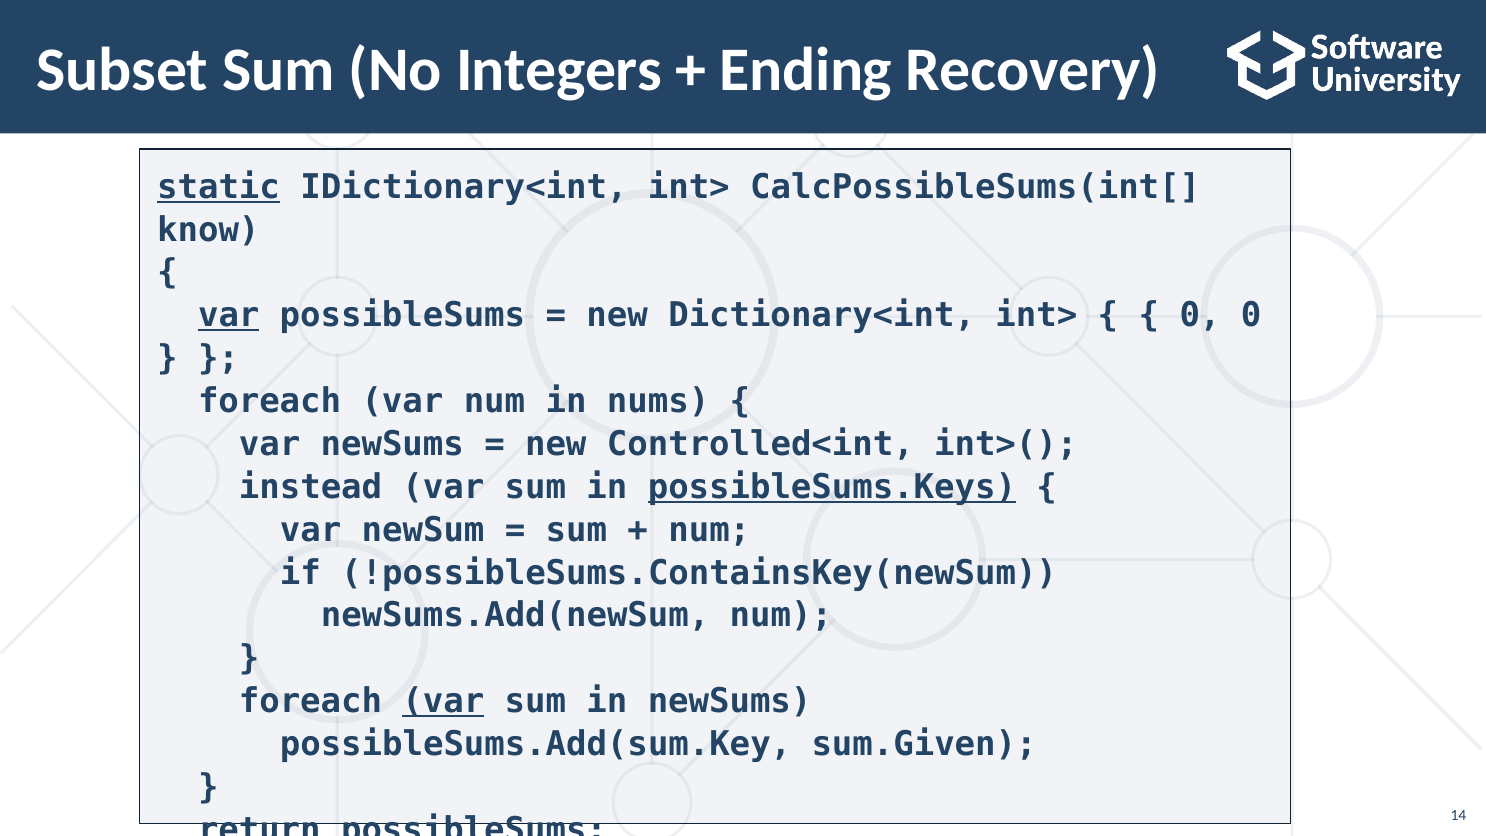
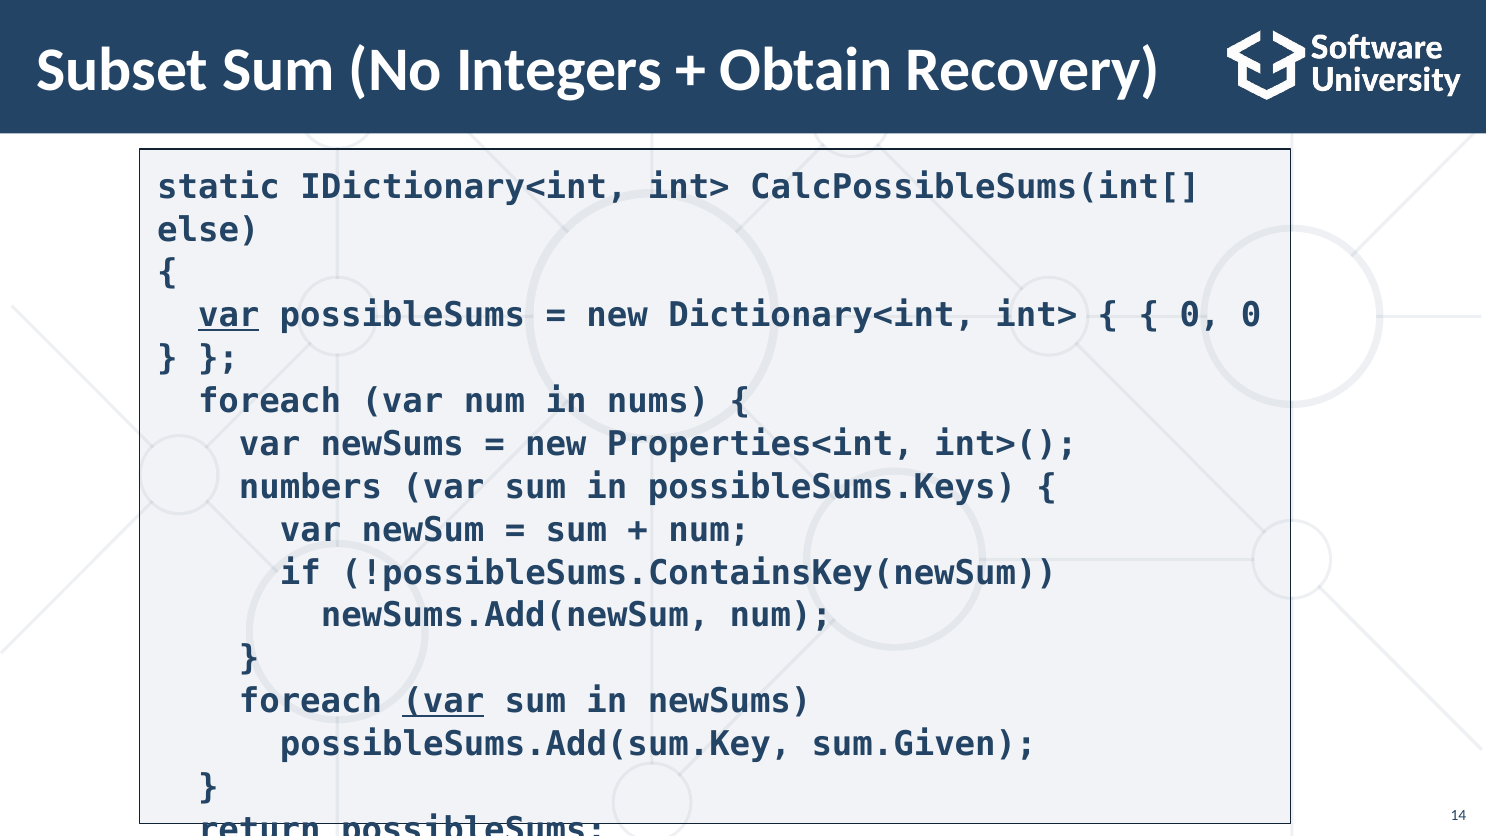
Ending: Ending -> Obtain
static underline: present -> none
know: know -> else
Controlled<int: Controlled<int -> Properties<int
instead: instead -> numbers
possibleSums.Keys underline: present -> none
